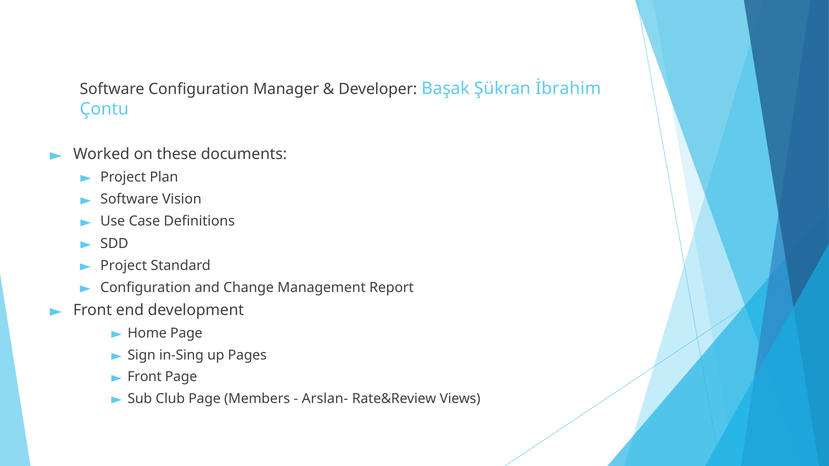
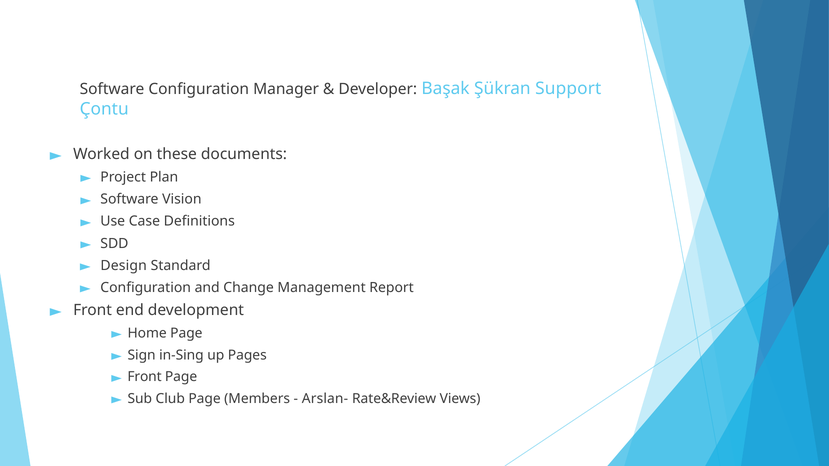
İbrahim: İbrahim -> Support
Project at (124, 266): Project -> Design
